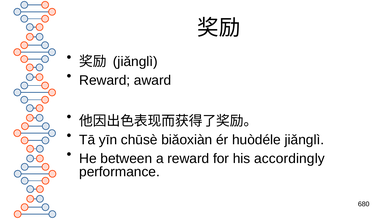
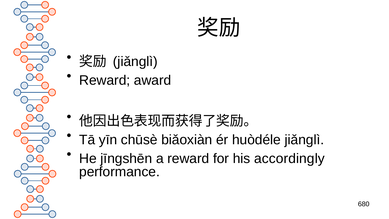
between: between -> jīngshēn
